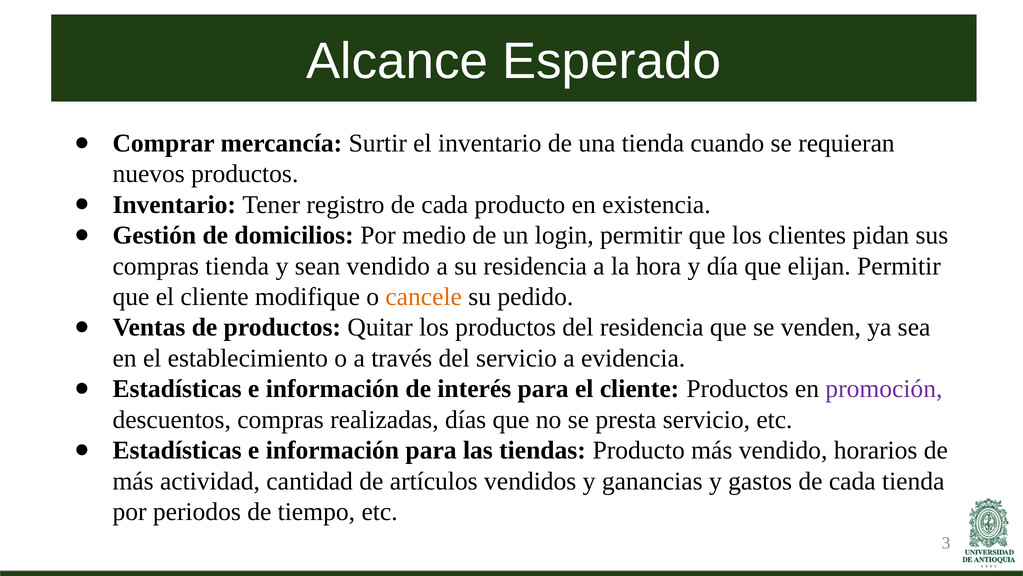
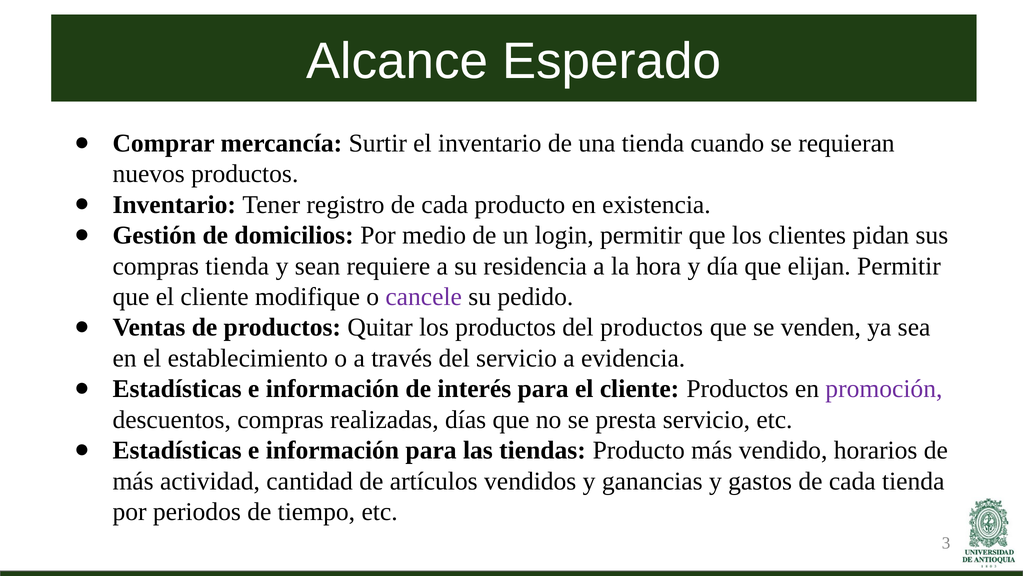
sean vendido: vendido -> requiere
cancele colour: orange -> purple
del residencia: residencia -> productos
